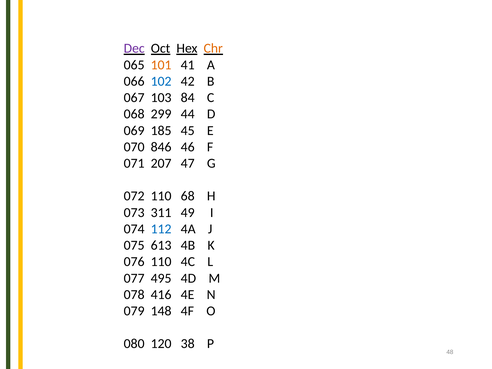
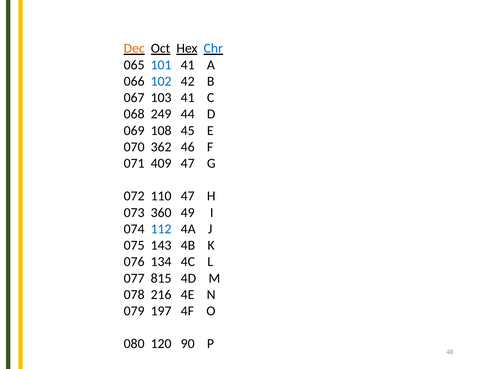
Dec colour: purple -> orange
Chr colour: orange -> blue
101 colour: orange -> blue
103 84: 84 -> 41
299: 299 -> 249
185: 185 -> 108
846: 846 -> 362
207: 207 -> 409
110 68: 68 -> 47
311: 311 -> 360
613: 613 -> 143
076 110: 110 -> 134
495: 495 -> 815
416: 416 -> 216
148: 148 -> 197
38: 38 -> 90
